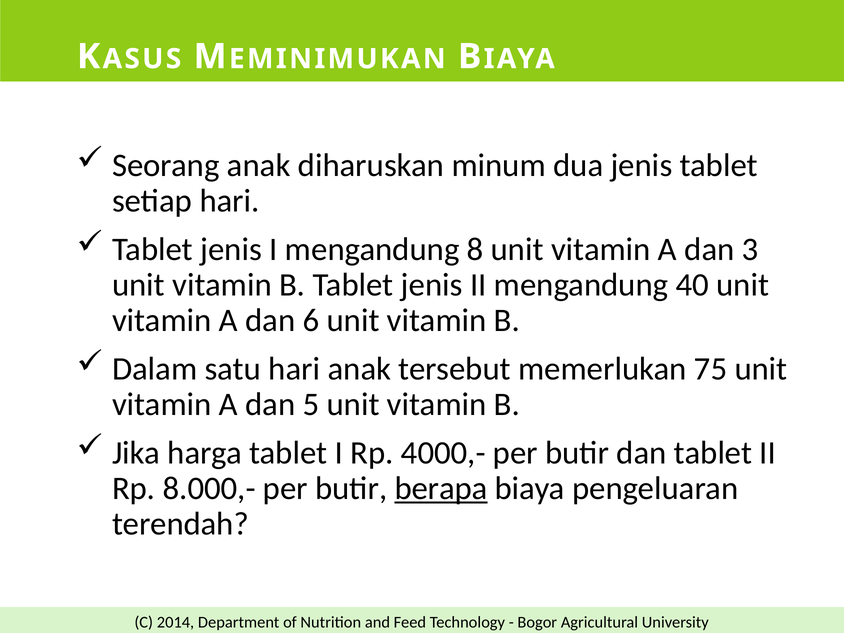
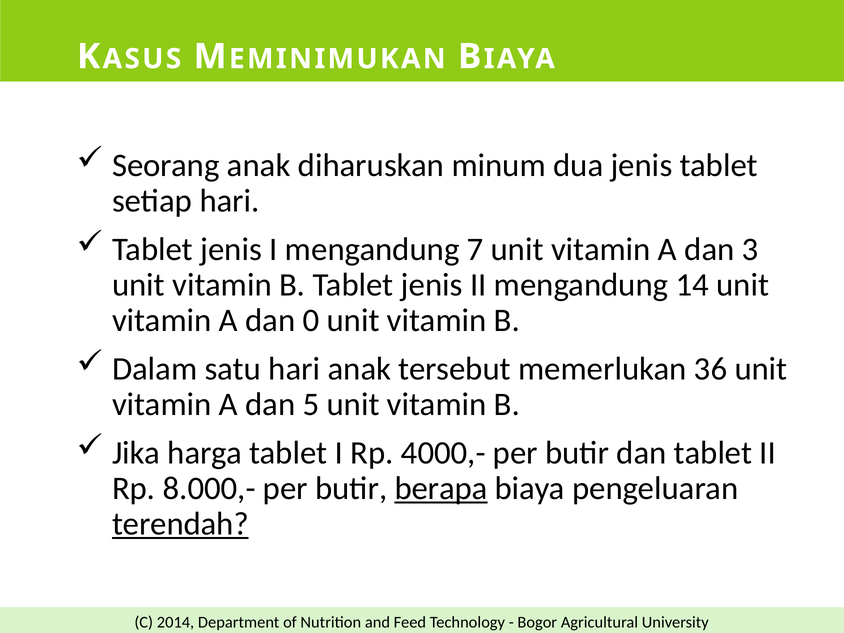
8: 8 -> 7
40: 40 -> 14
6: 6 -> 0
75: 75 -> 36
terendah underline: none -> present
